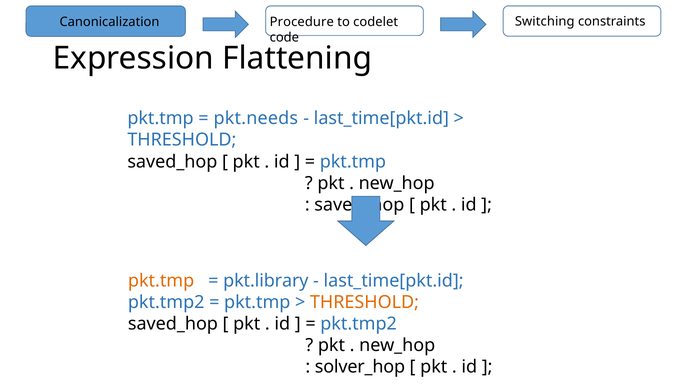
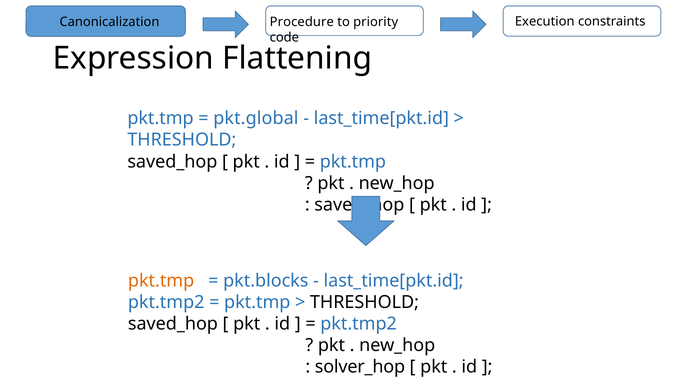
Switching: Switching -> Execution
codelet: codelet -> priority
pkt.needs: pkt.needs -> pkt.global
pkt.library: pkt.library -> pkt.blocks
THRESHOLD at (365, 302) colour: orange -> black
